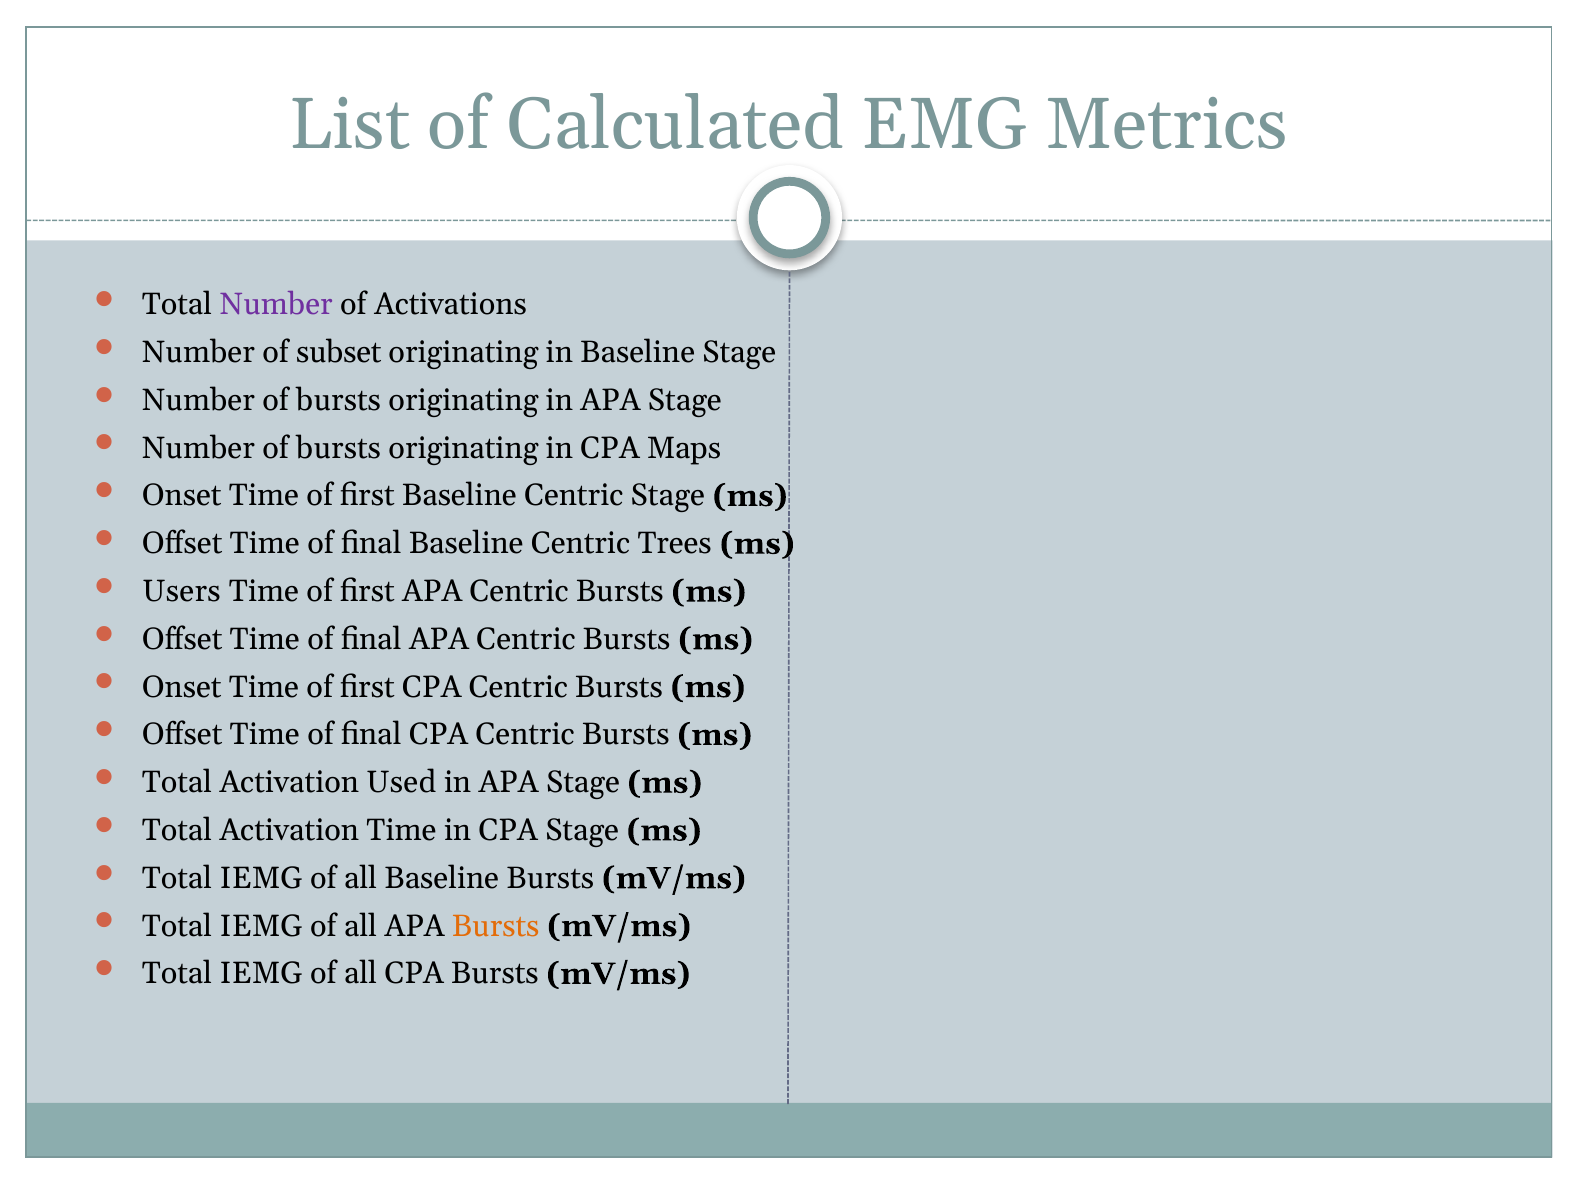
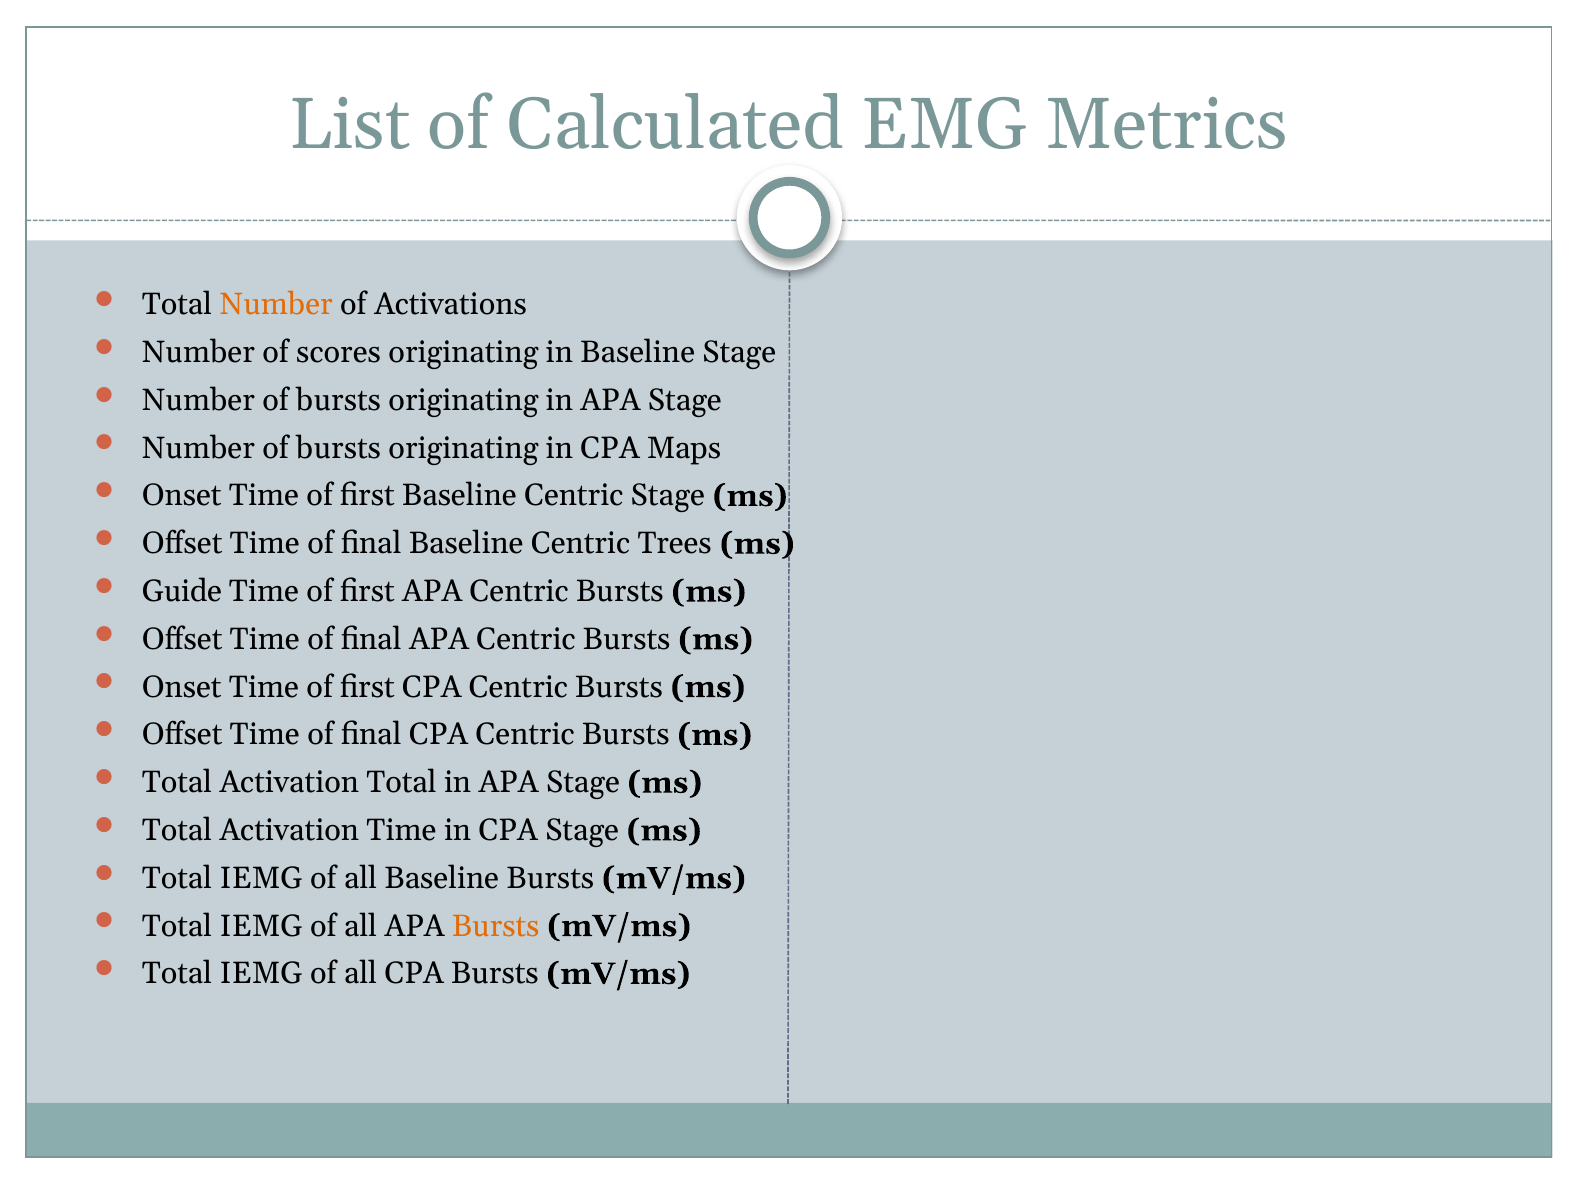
Number at (276, 305) colour: purple -> orange
subset: subset -> scores
Users: Users -> Guide
Activation Used: Used -> Total
